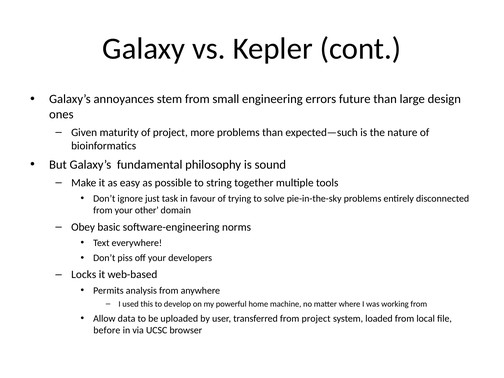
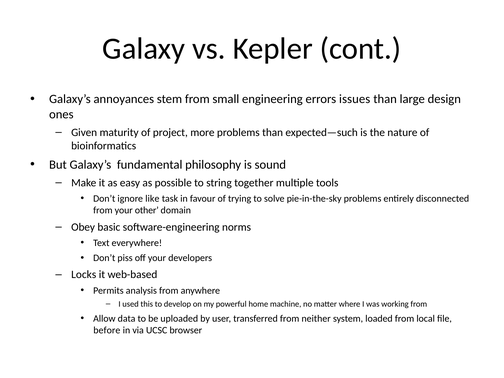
future: future -> issues
just: just -> like
from project: project -> neither
